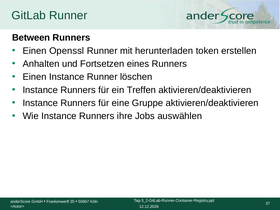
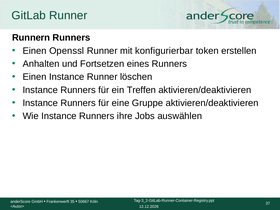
Between: Between -> Runnern
herunterladen: herunterladen -> konfigurierbar
